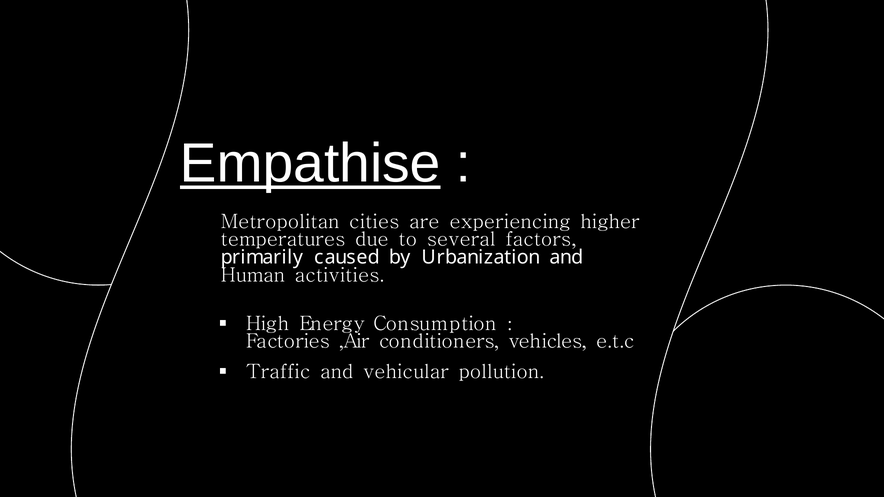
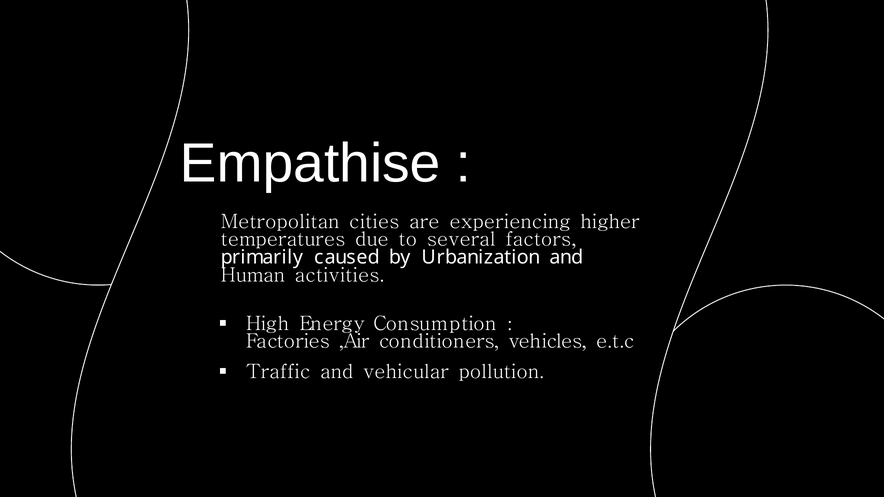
Empathise underline: present -> none
